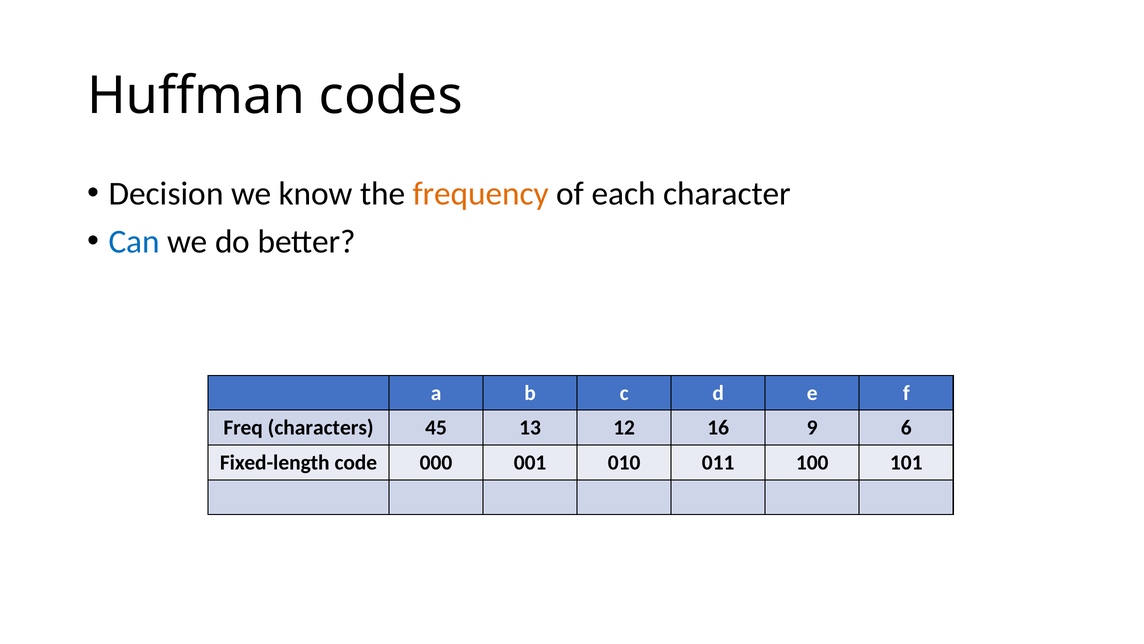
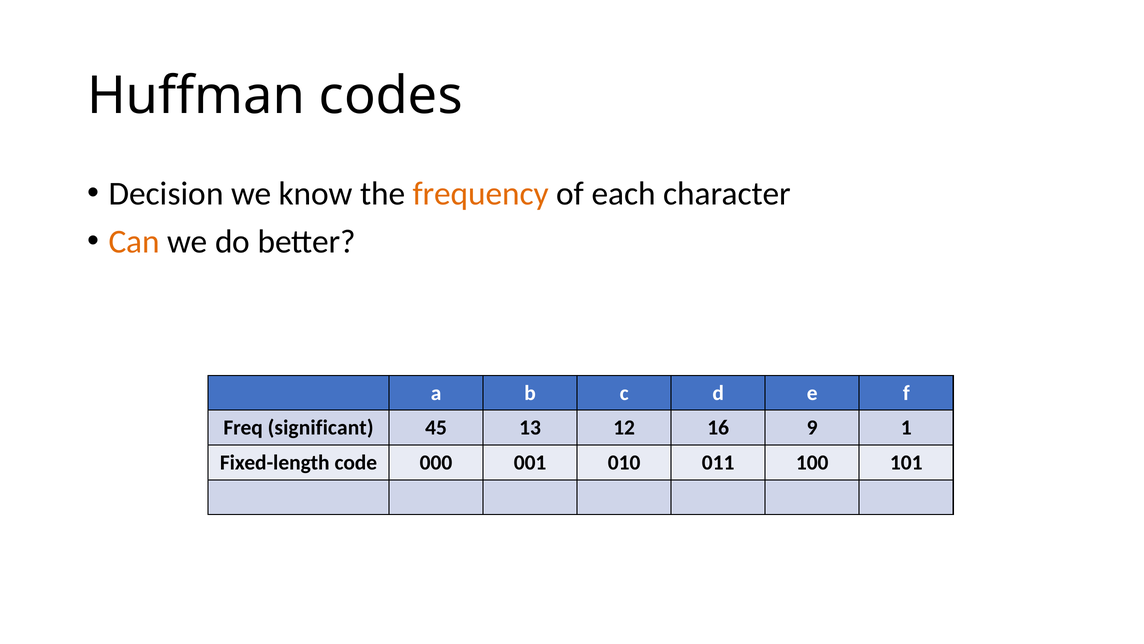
Can colour: blue -> orange
characters: characters -> significant
6: 6 -> 1
